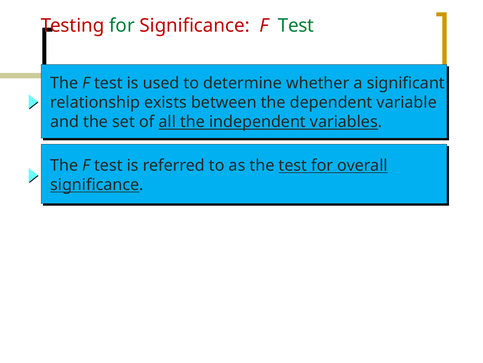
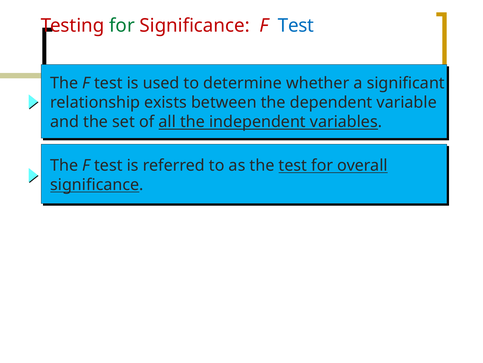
Test at (296, 26) colour: green -> blue
